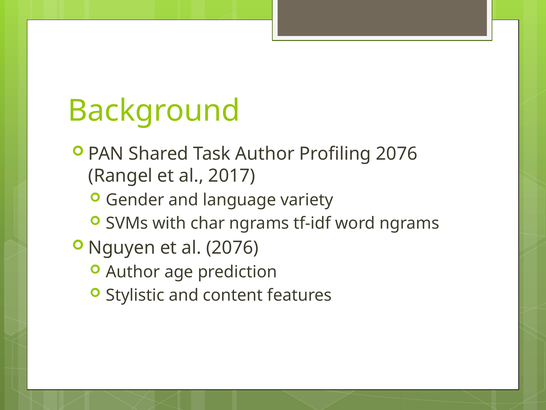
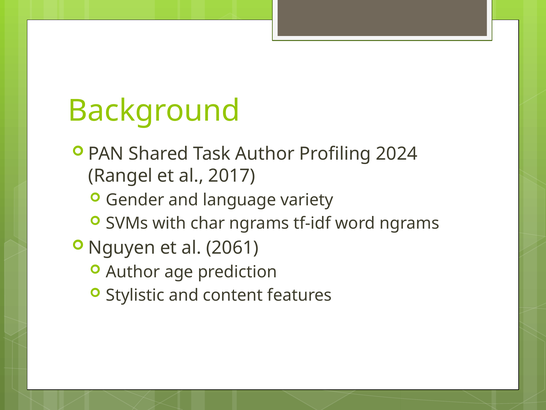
Profiling 2076: 2076 -> 2024
al 2076: 2076 -> 2061
